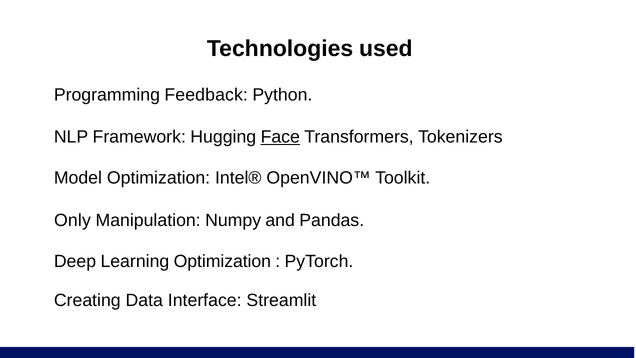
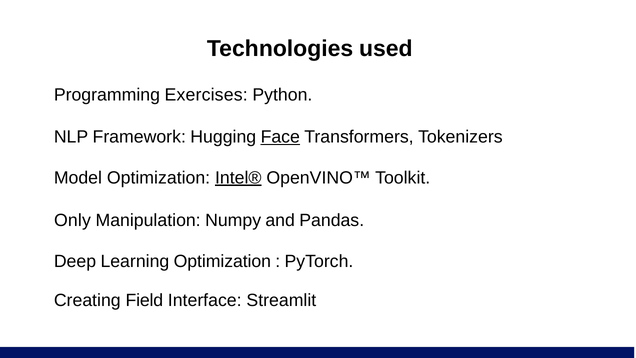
Feedback: Feedback -> Exercises
Intel® underline: none -> present
Data: Data -> Field
